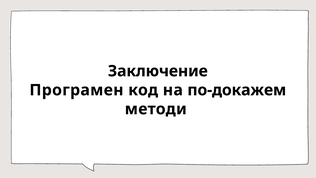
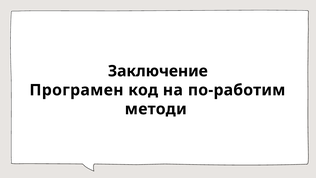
по-докажем: по-докажем -> по-работим
